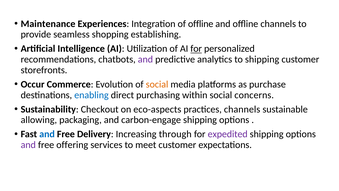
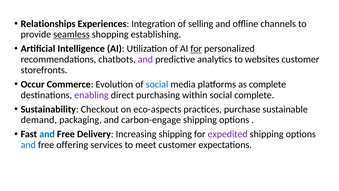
Maintenance: Maintenance -> Relationships
of offline: offline -> selling
seamless underline: none -> present
to shipping: shipping -> websites
social at (157, 84) colour: orange -> blue
as purchase: purchase -> complete
enabling colour: blue -> purple
social concerns: concerns -> complete
practices channels: channels -> purchase
allowing: allowing -> demand
Increasing through: through -> shipping
and at (28, 145) colour: purple -> blue
